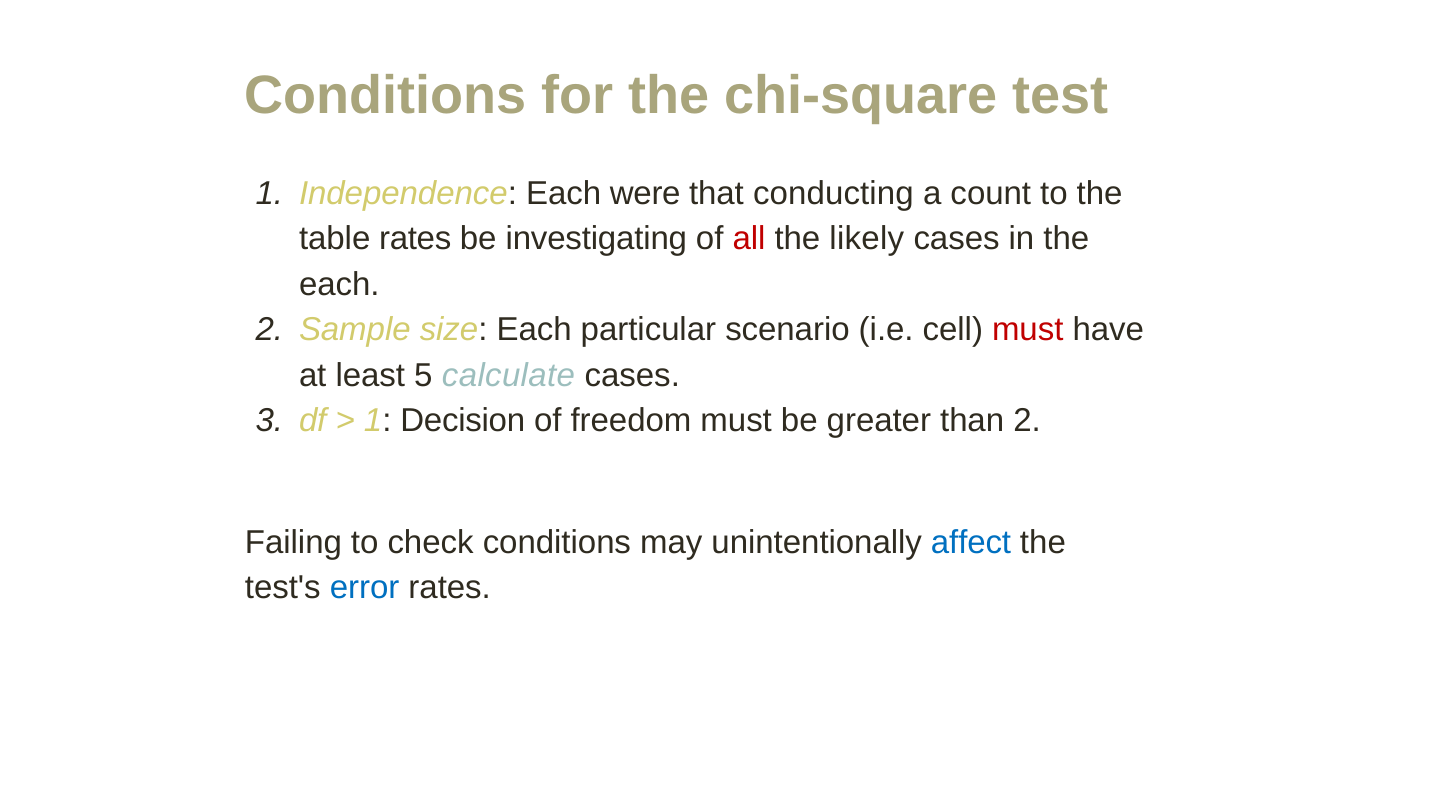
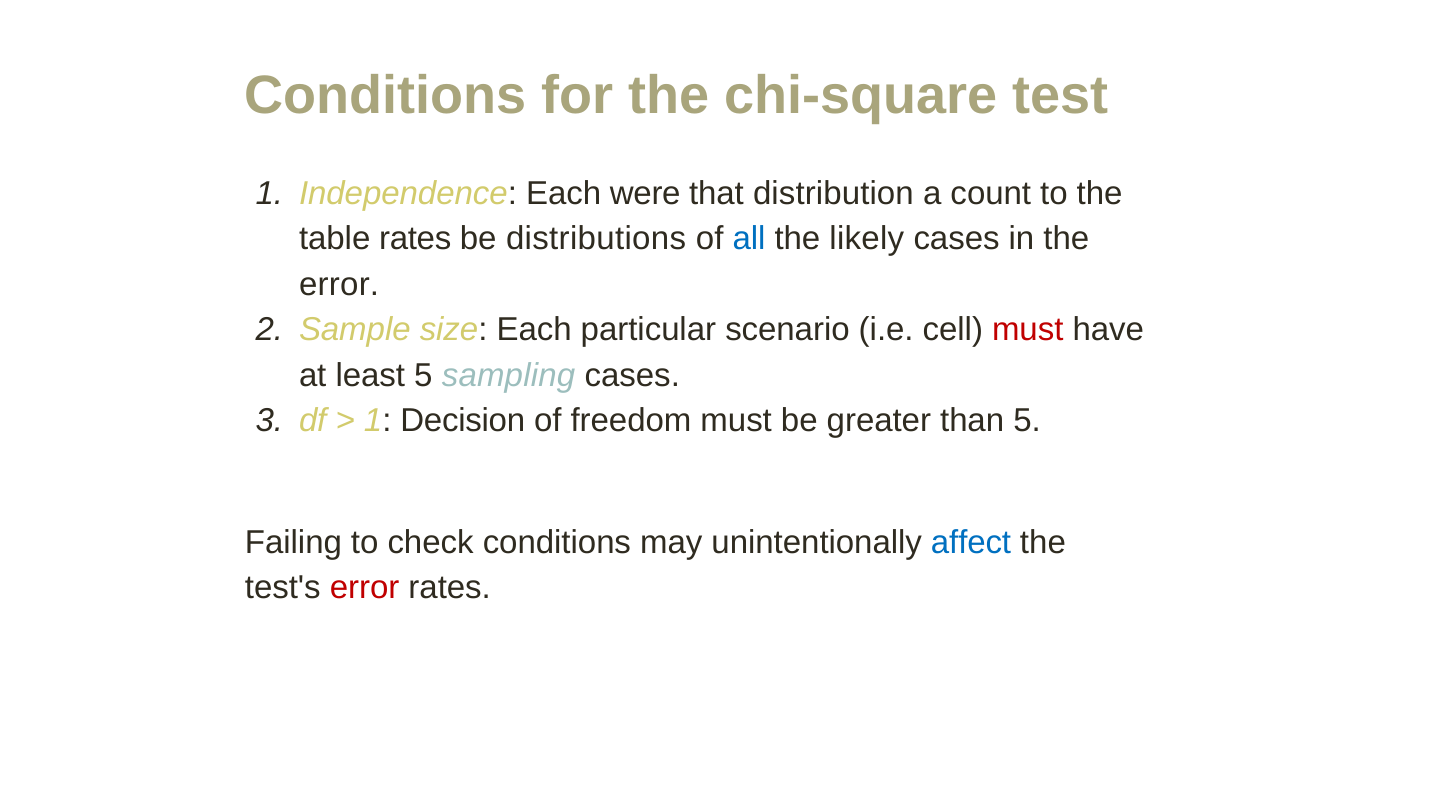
conducting: conducting -> distribution
investigating: investigating -> distributions
all colour: red -> blue
each at (339, 284): each -> error
calculate: calculate -> sampling
than 2: 2 -> 5
error at (365, 587) colour: blue -> red
